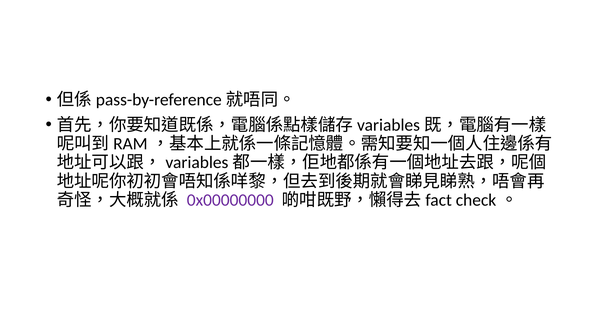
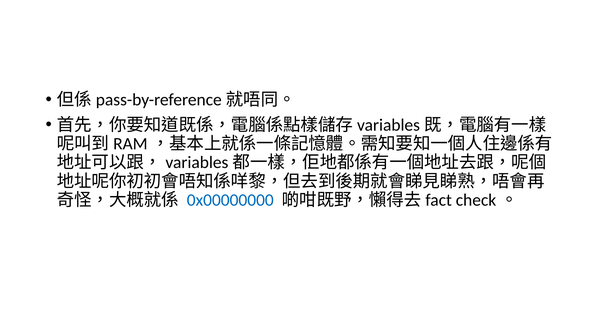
0x00000000 colour: purple -> blue
